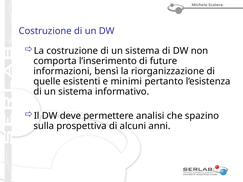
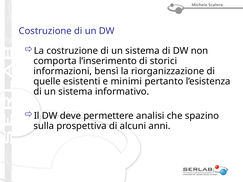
future: future -> storici
